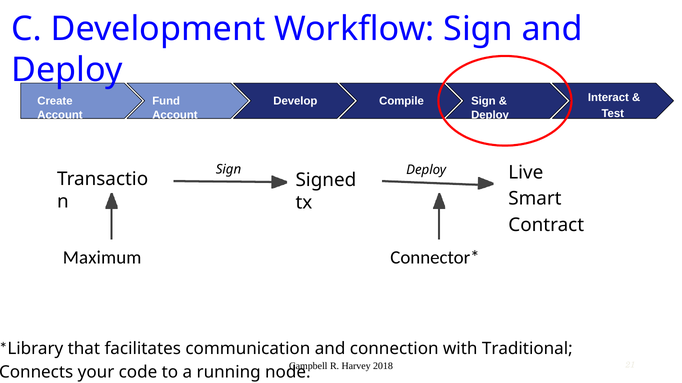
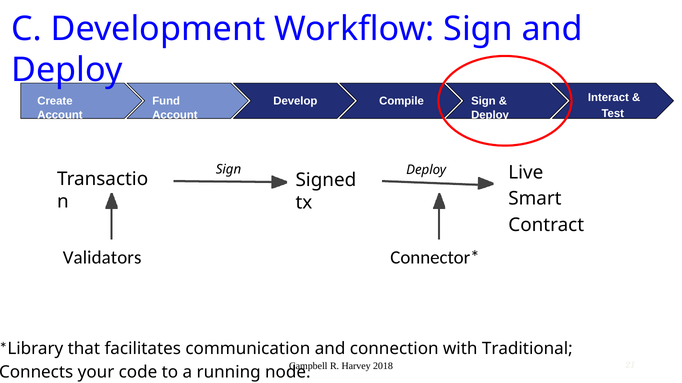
Maximum: Maximum -> Validators
